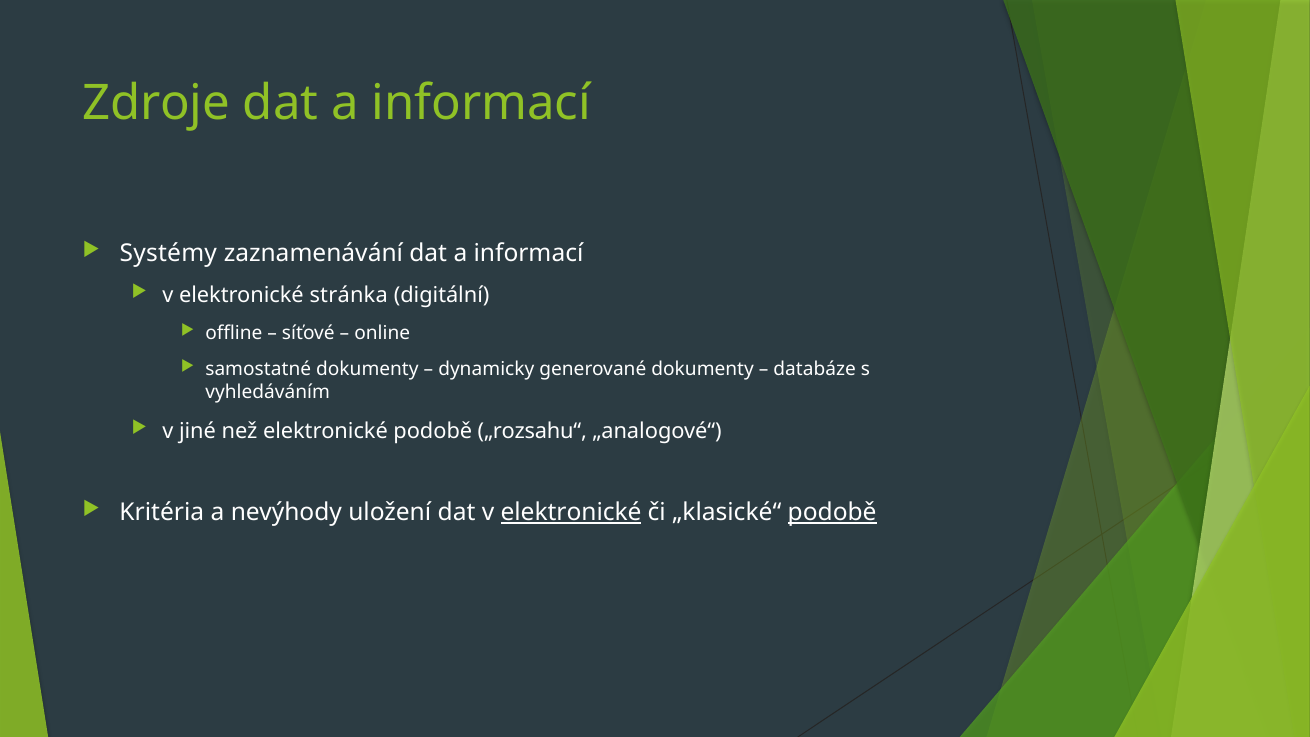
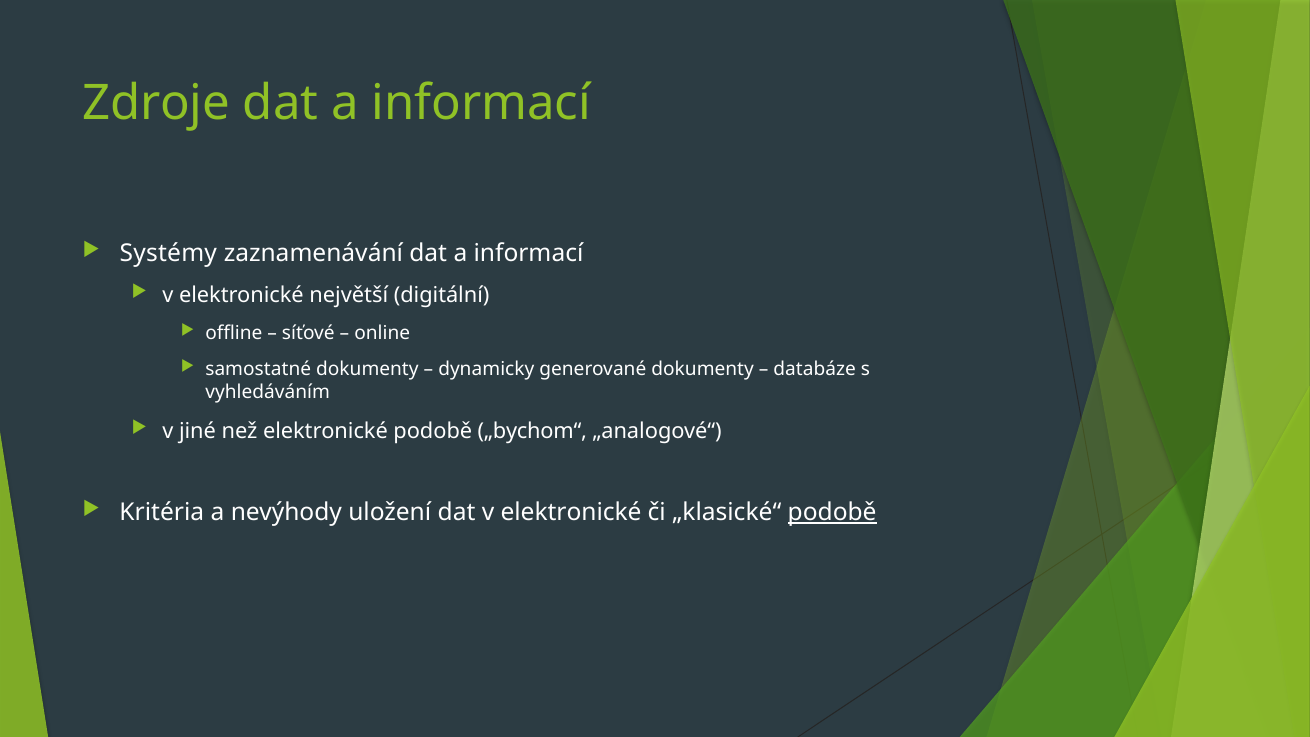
stránka: stránka -> největší
„rozsahu“: „rozsahu“ -> „bychom“
elektronické at (571, 512) underline: present -> none
